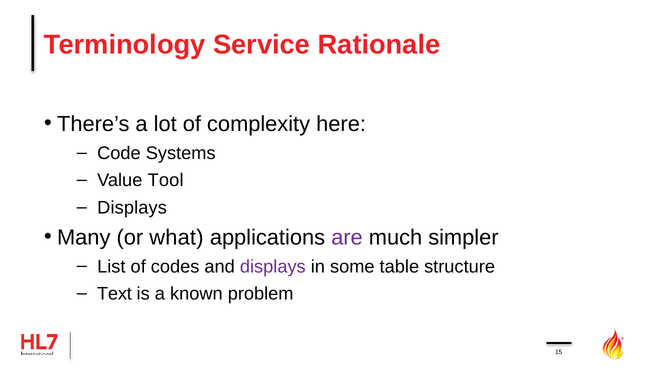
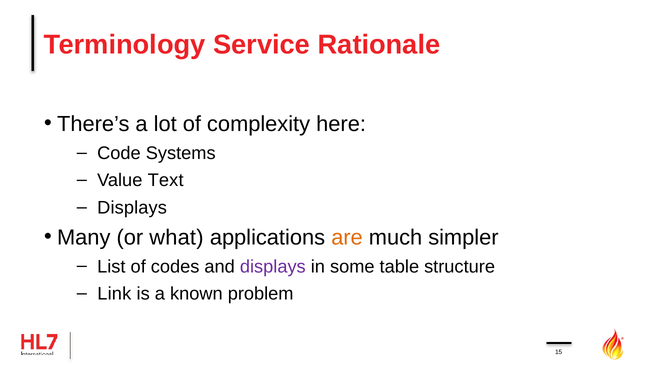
Tool: Tool -> Text
are colour: purple -> orange
Text: Text -> Link
